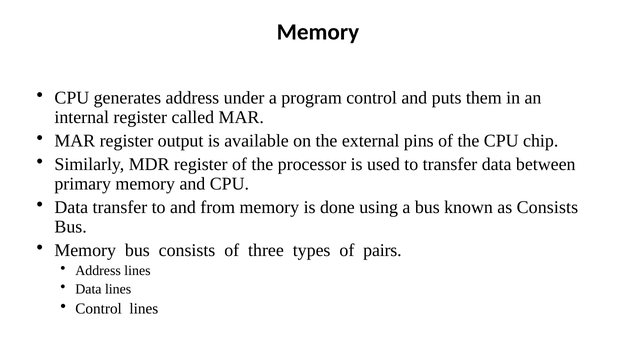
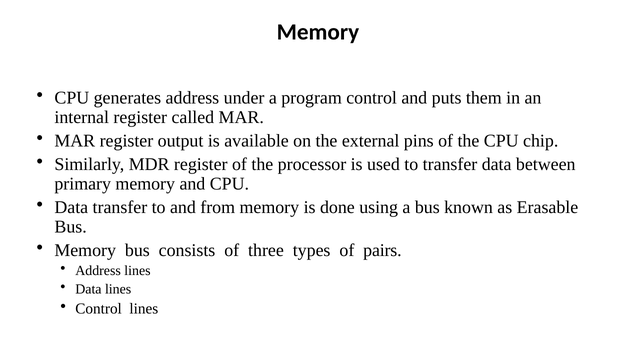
as Consists: Consists -> Erasable
